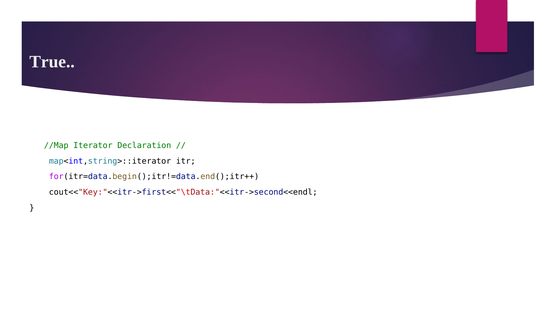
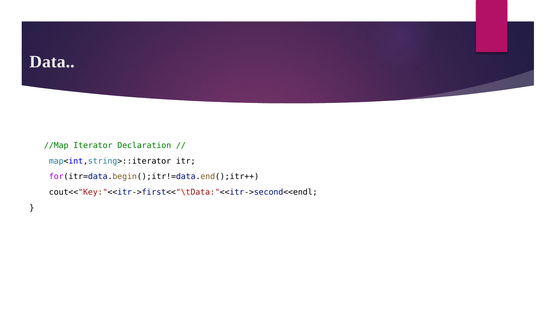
True: True -> Data
